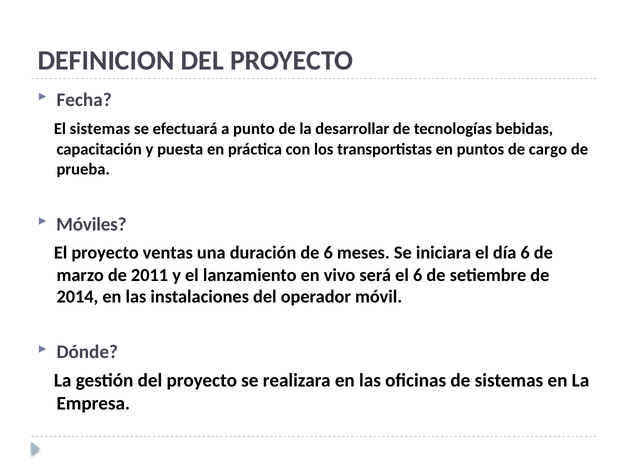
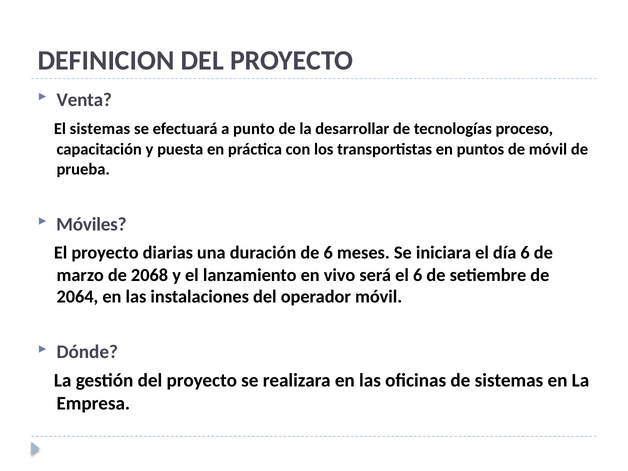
Fecha: Fecha -> Venta
bebidas: bebidas -> proceso
de cargo: cargo -> móvil
ventas: ventas -> diarias
2011: 2011 -> 2068
2014: 2014 -> 2064
